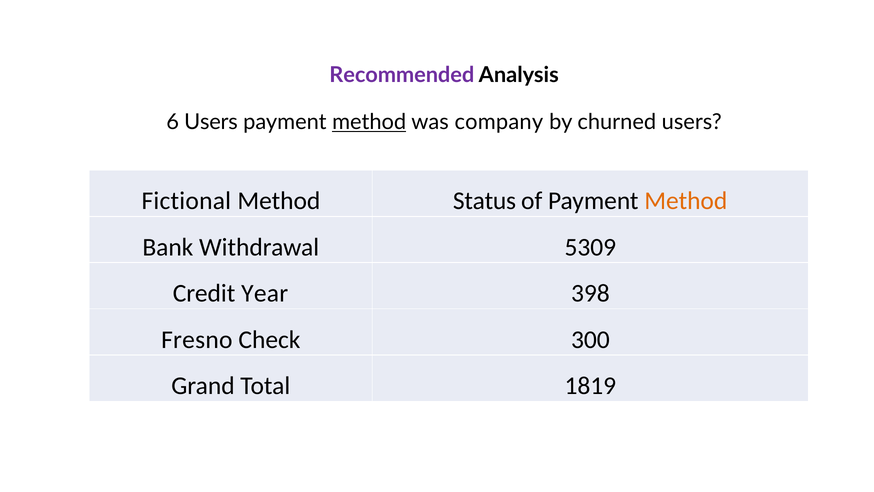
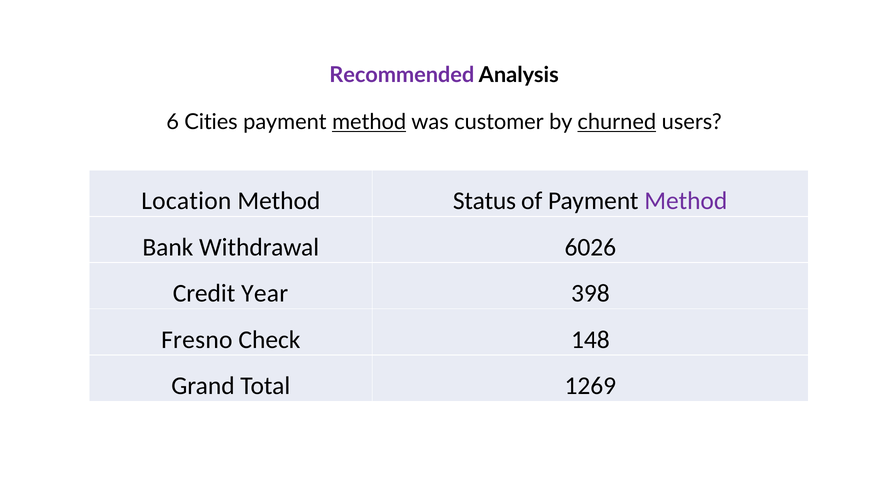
6 Users: Users -> Cities
company: company -> customer
churned underline: none -> present
Fictional: Fictional -> Location
Method at (686, 201) colour: orange -> purple
5309: 5309 -> 6026
300: 300 -> 148
1819: 1819 -> 1269
